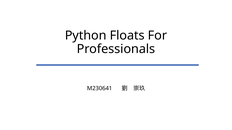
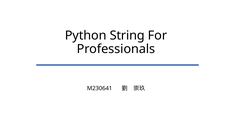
Floats: Floats -> String
